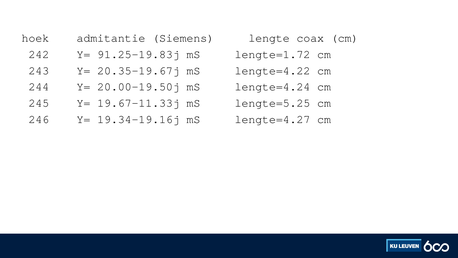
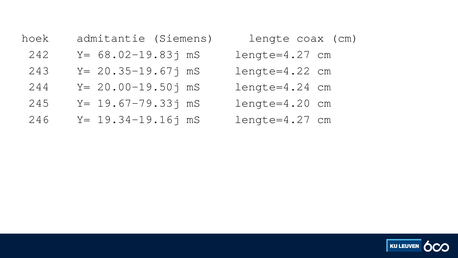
91.25-19.83j: 91.25-19.83j -> 68.02-19.83j
lengte=1.72 at (272, 54): lengte=1.72 -> lengte=4.27
19.67-11.33j: 19.67-11.33j -> 19.67-79.33j
lengte=5.25: lengte=5.25 -> lengte=4.20
